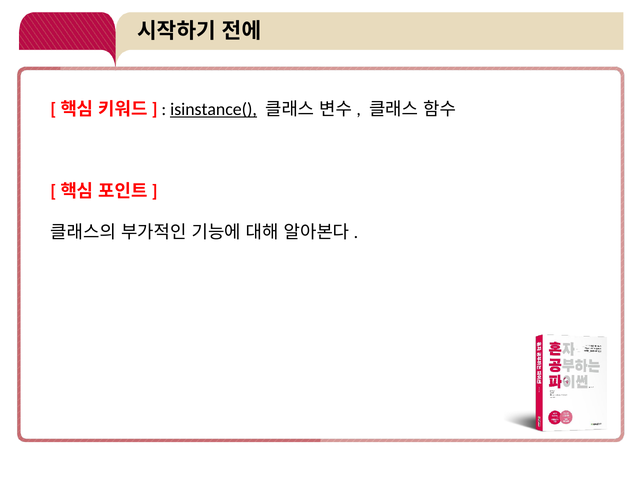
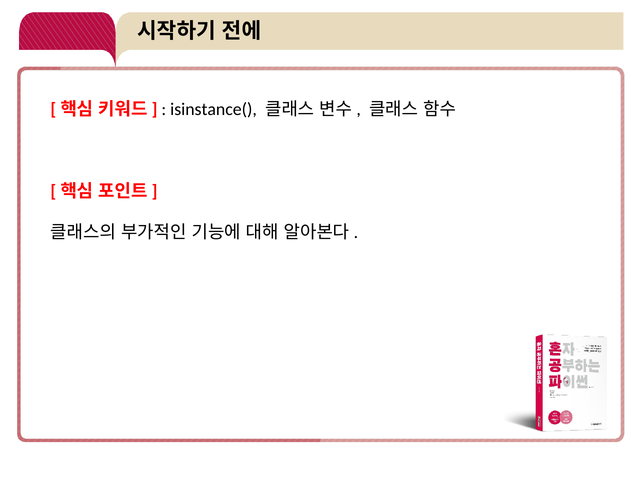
isinstance( underline: present -> none
